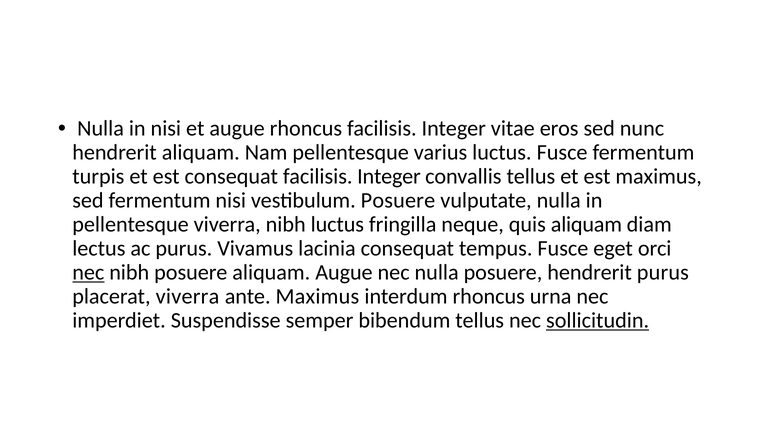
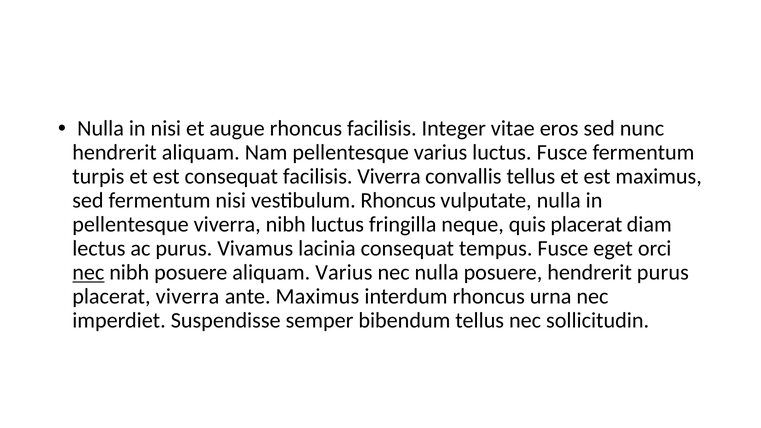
consequat facilisis Integer: Integer -> Viverra
vestibulum Posuere: Posuere -> Rhoncus
quis aliquam: aliquam -> placerat
aliquam Augue: Augue -> Varius
sollicitudin underline: present -> none
